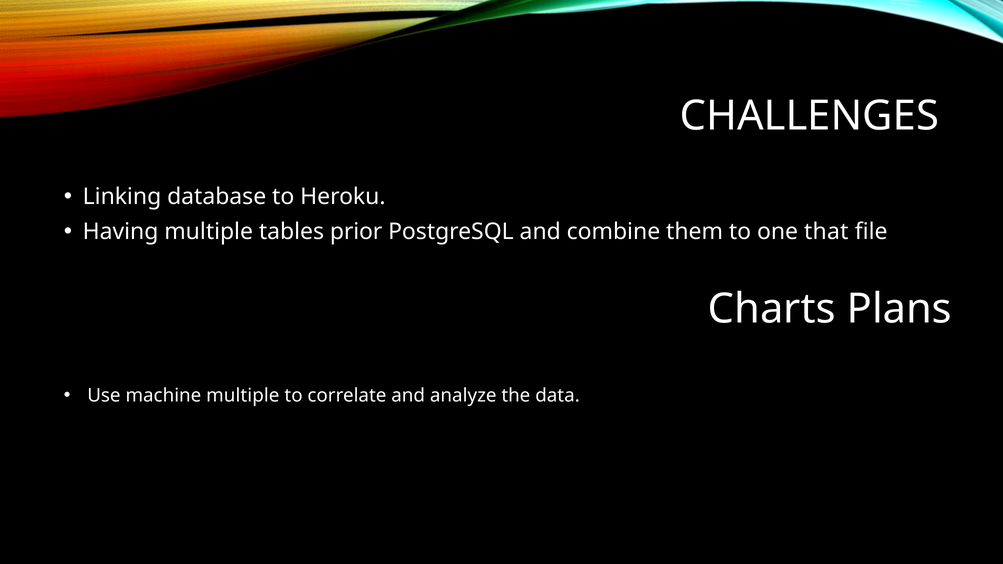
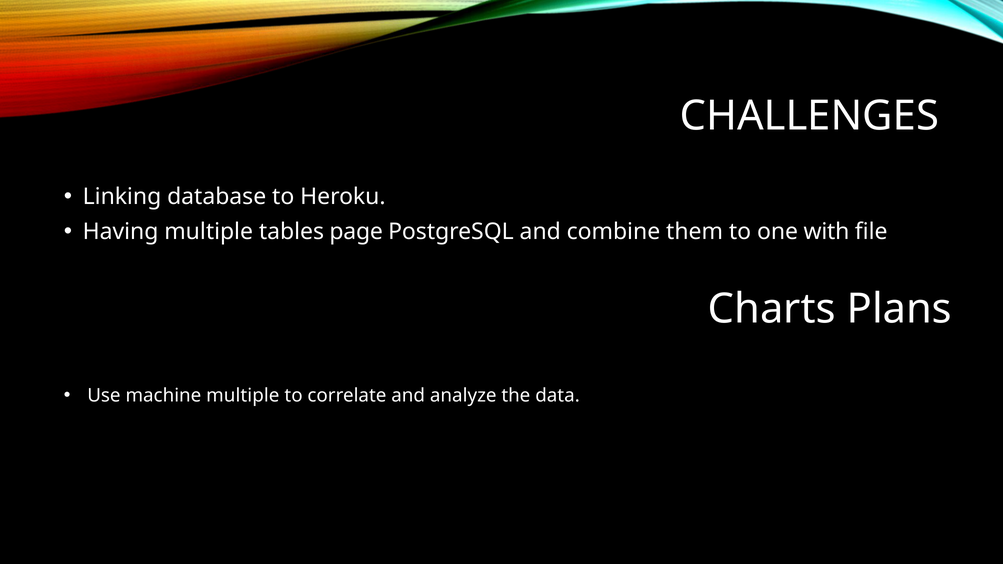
prior: prior -> page
that: that -> with
